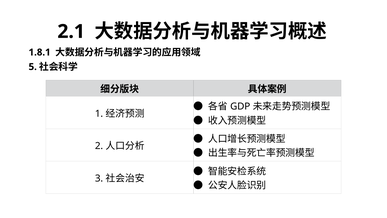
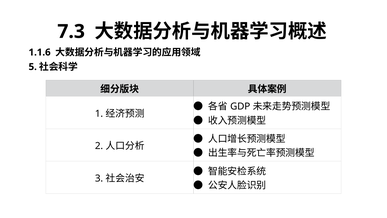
2.1: 2.1 -> 7.3
1.8.1: 1.8.1 -> 1.1.6
